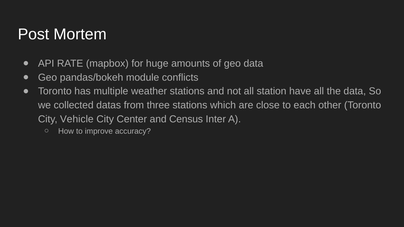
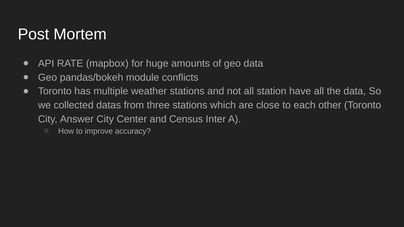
Vehicle: Vehicle -> Answer
